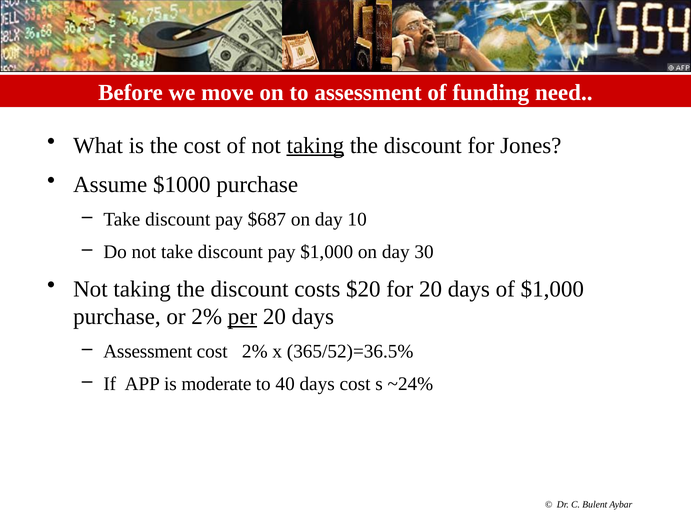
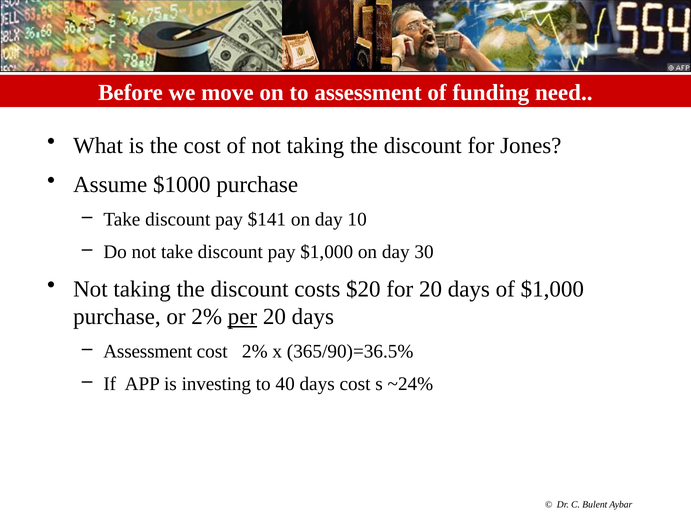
taking at (315, 146) underline: present -> none
$687: $687 -> $141
365/52)=36.5%: 365/52)=36.5% -> 365/90)=36.5%
moderate: moderate -> investing
